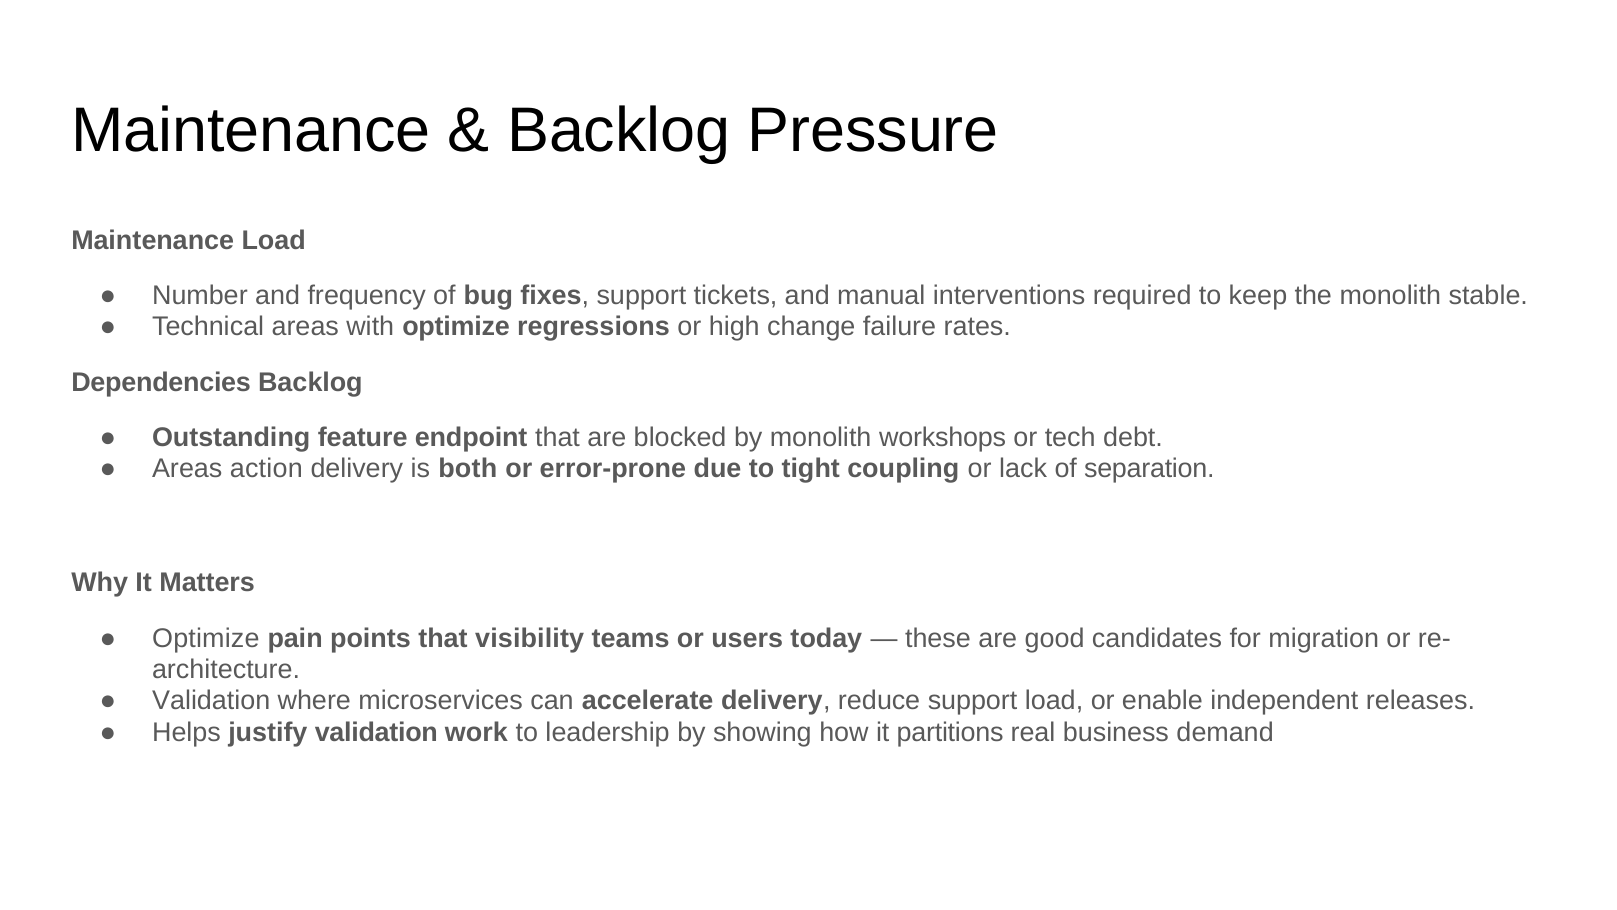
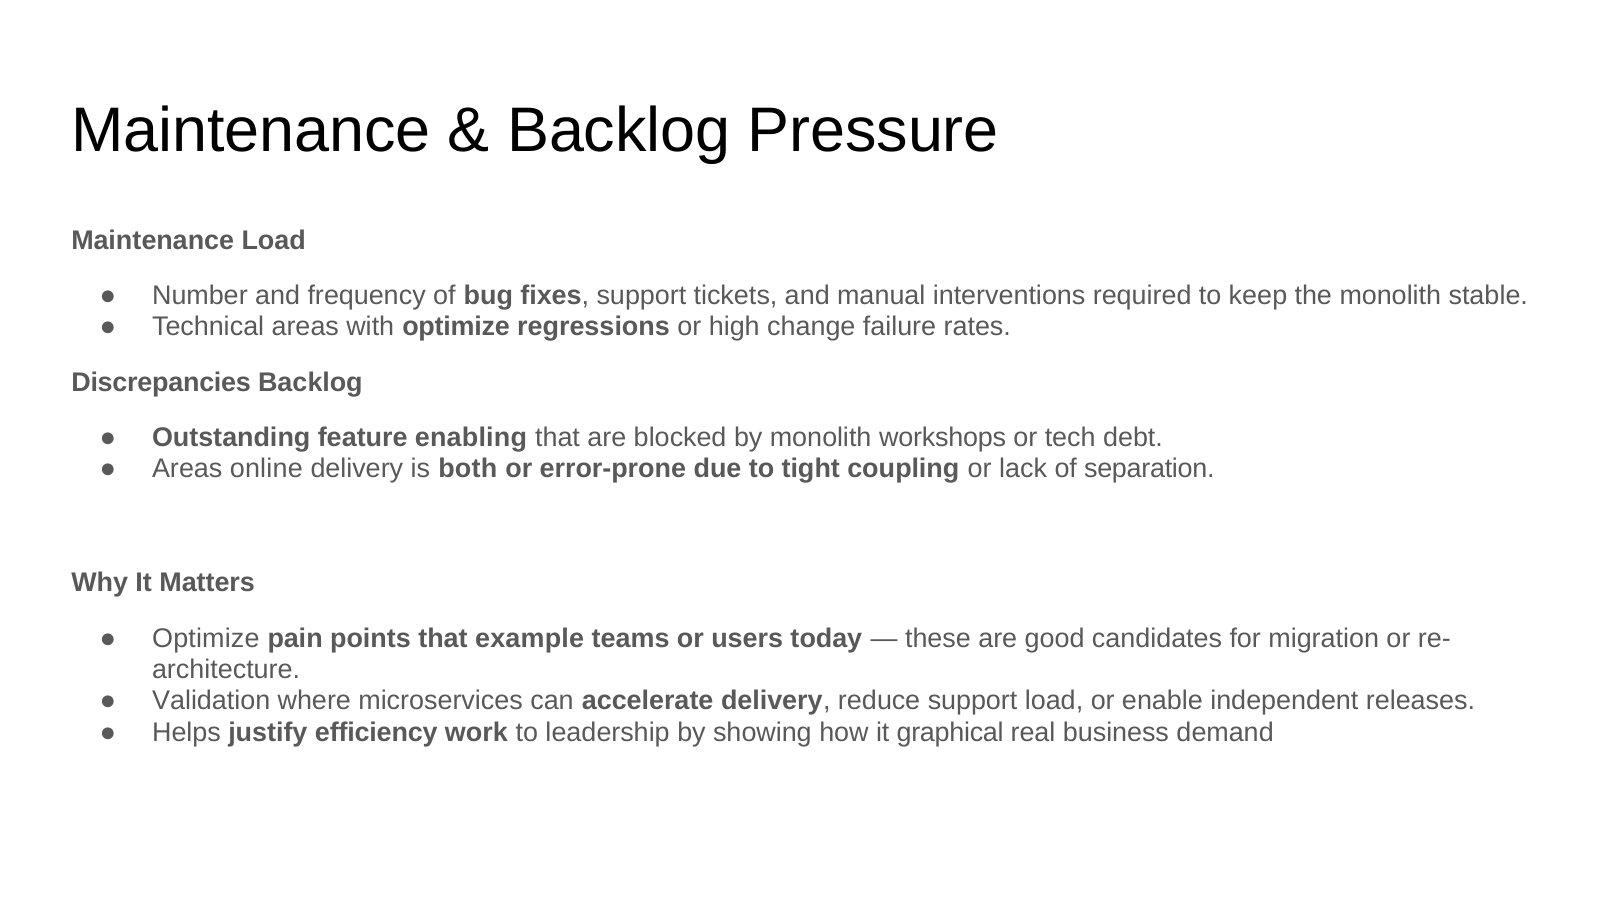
Dependencies: Dependencies -> Discrepancies
endpoint: endpoint -> enabling
action: action -> online
visibility: visibility -> example
justify validation: validation -> efficiency
partitions: partitions -> graphical
